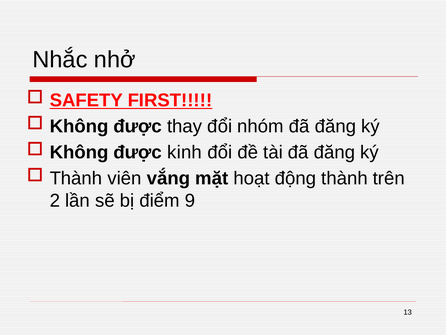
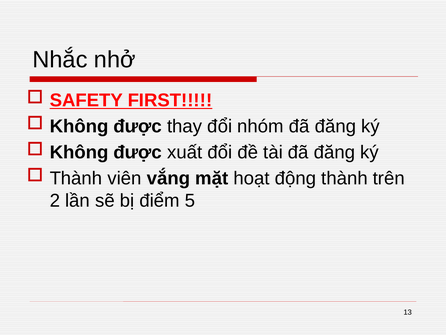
kinh: kinh -> xuất
9: 9 -> 5
